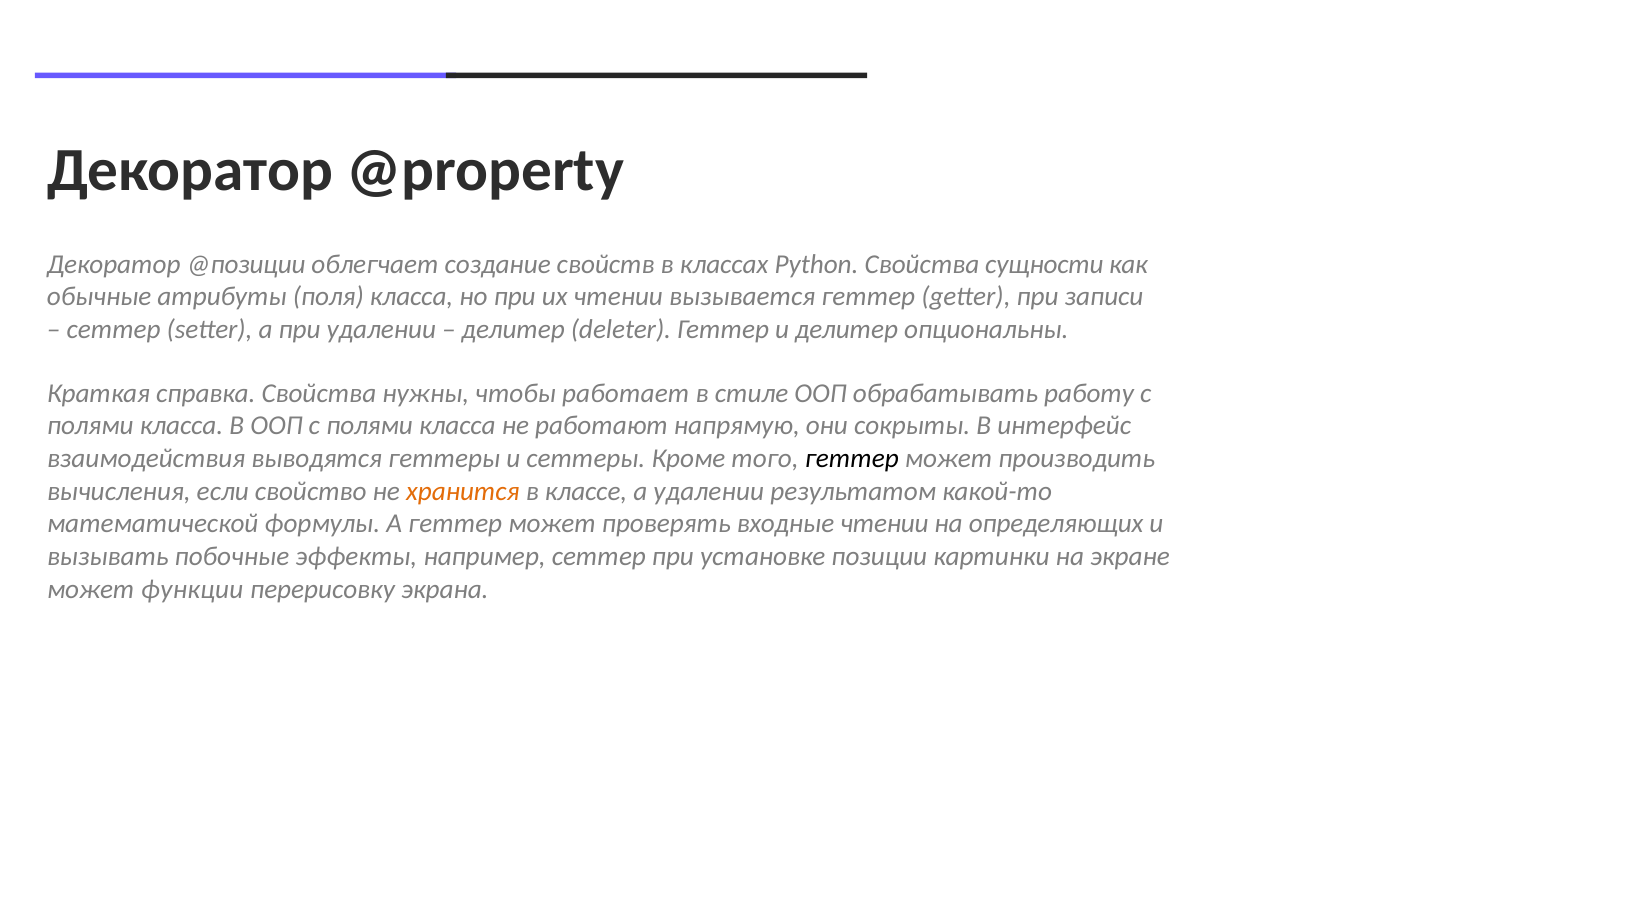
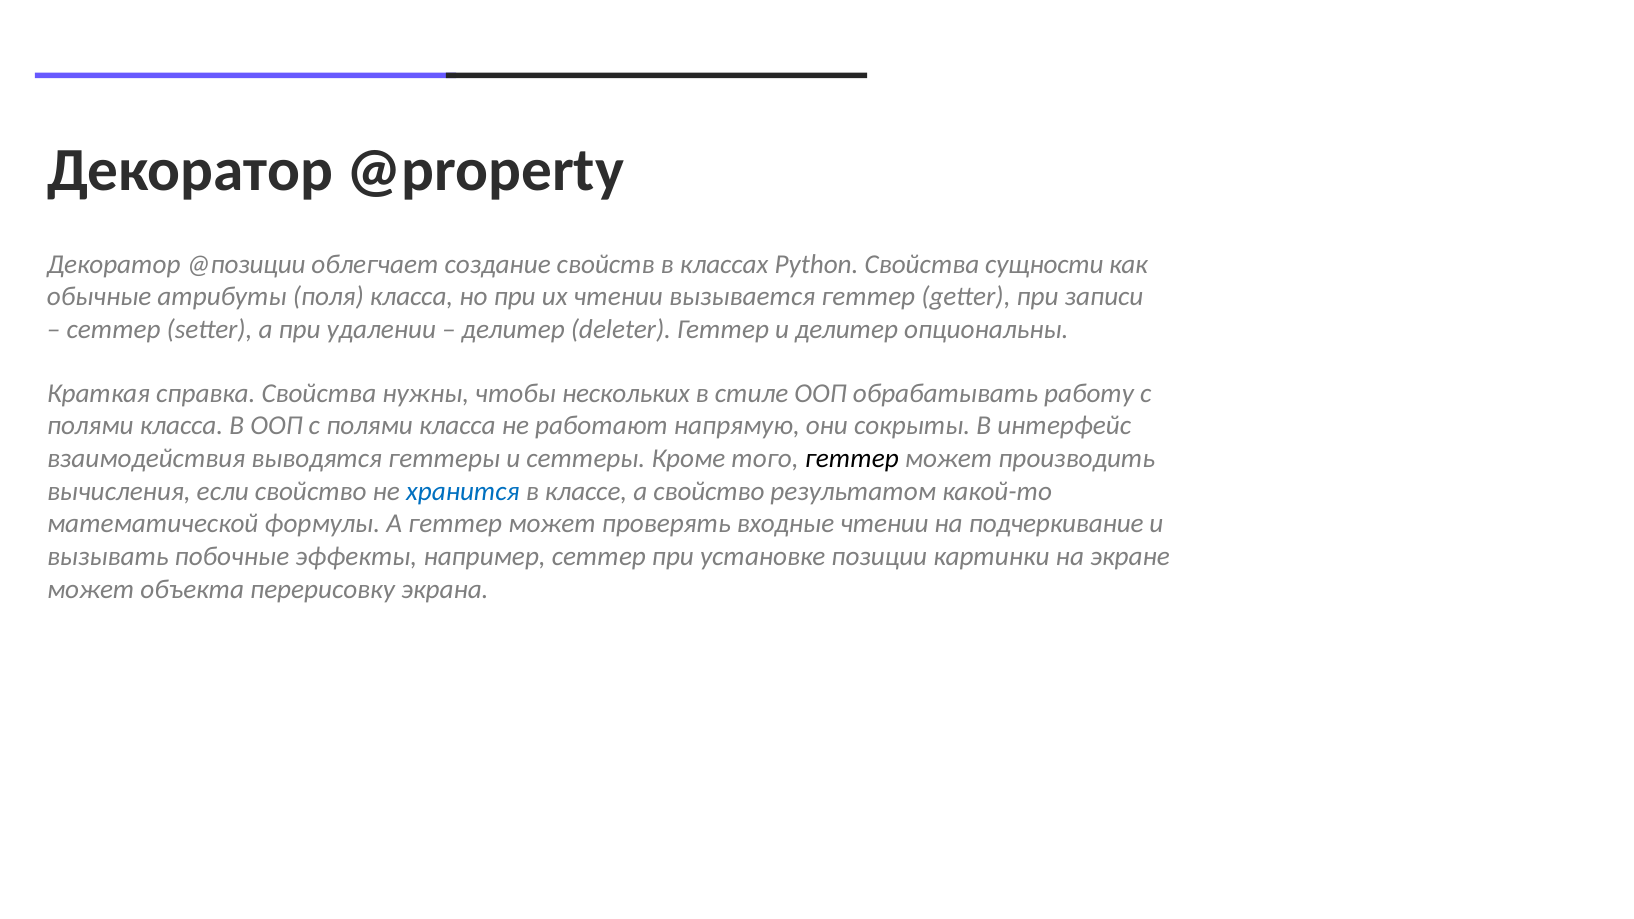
работает: работает -> нескольких
хранится colour: orange -> blue
а удалении: удалении -> свойство
определяющих: определяющих -> подчеркивание
функции: функции -> объекта
